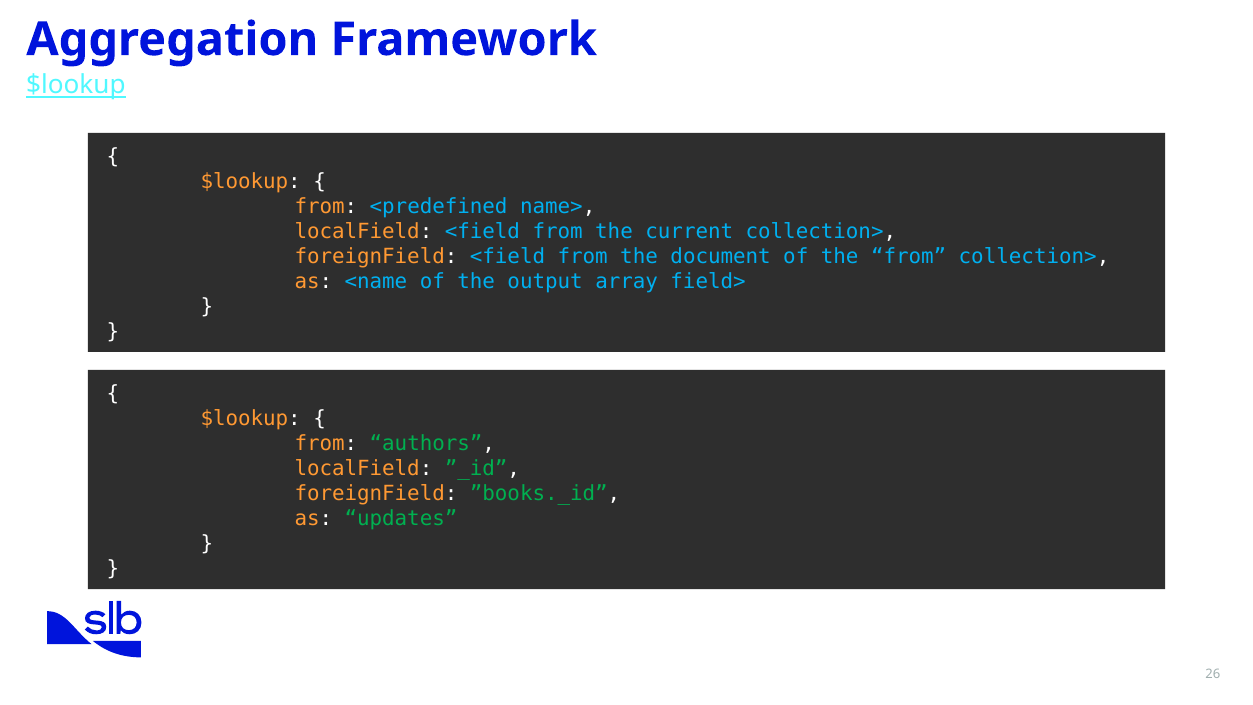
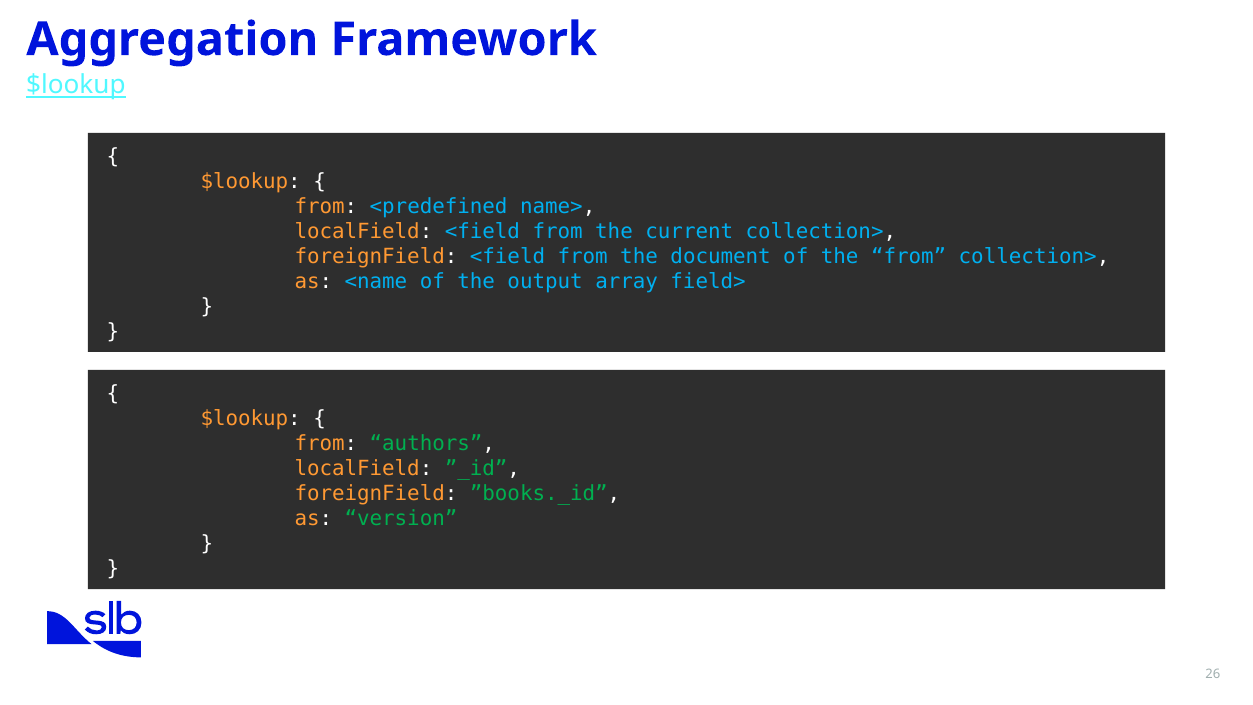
updates: updates -> version
